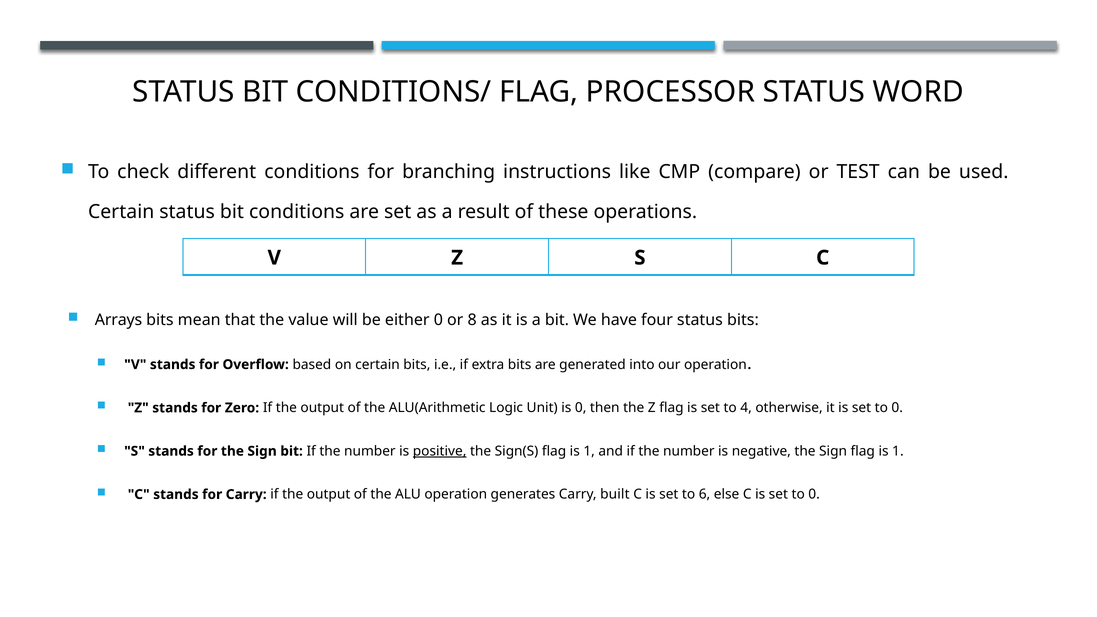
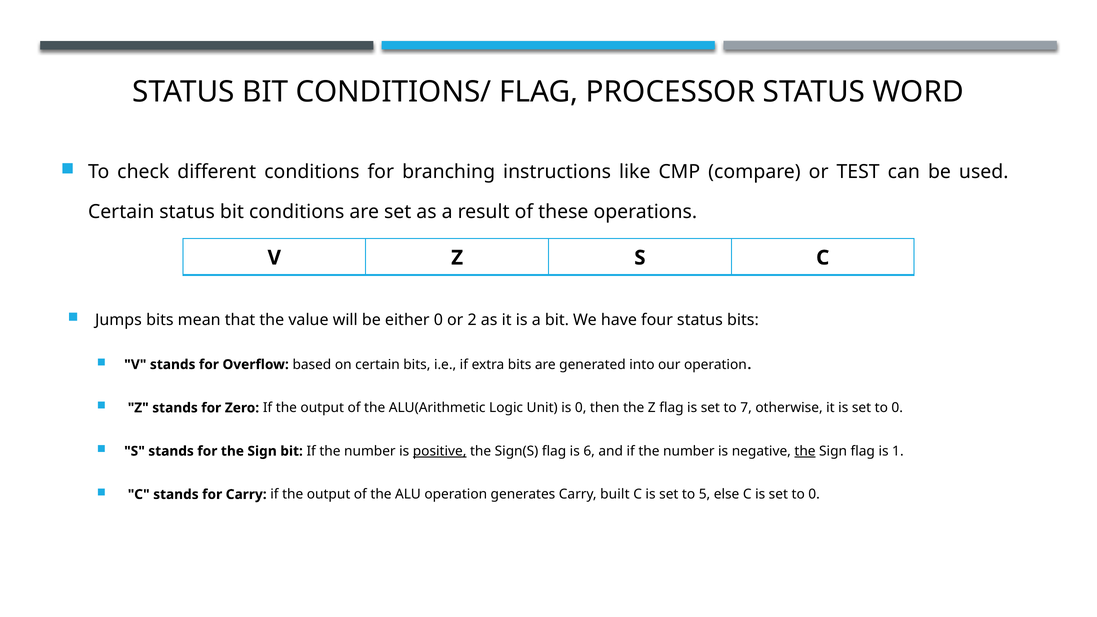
Arrays: Arrays -> Jumps
8: 8 -> 2
4: 4 -> 7
Sign(S flag is 1: 1 -> 6
the at (805, 451) underline: none -> present
6: 6 -> 5
